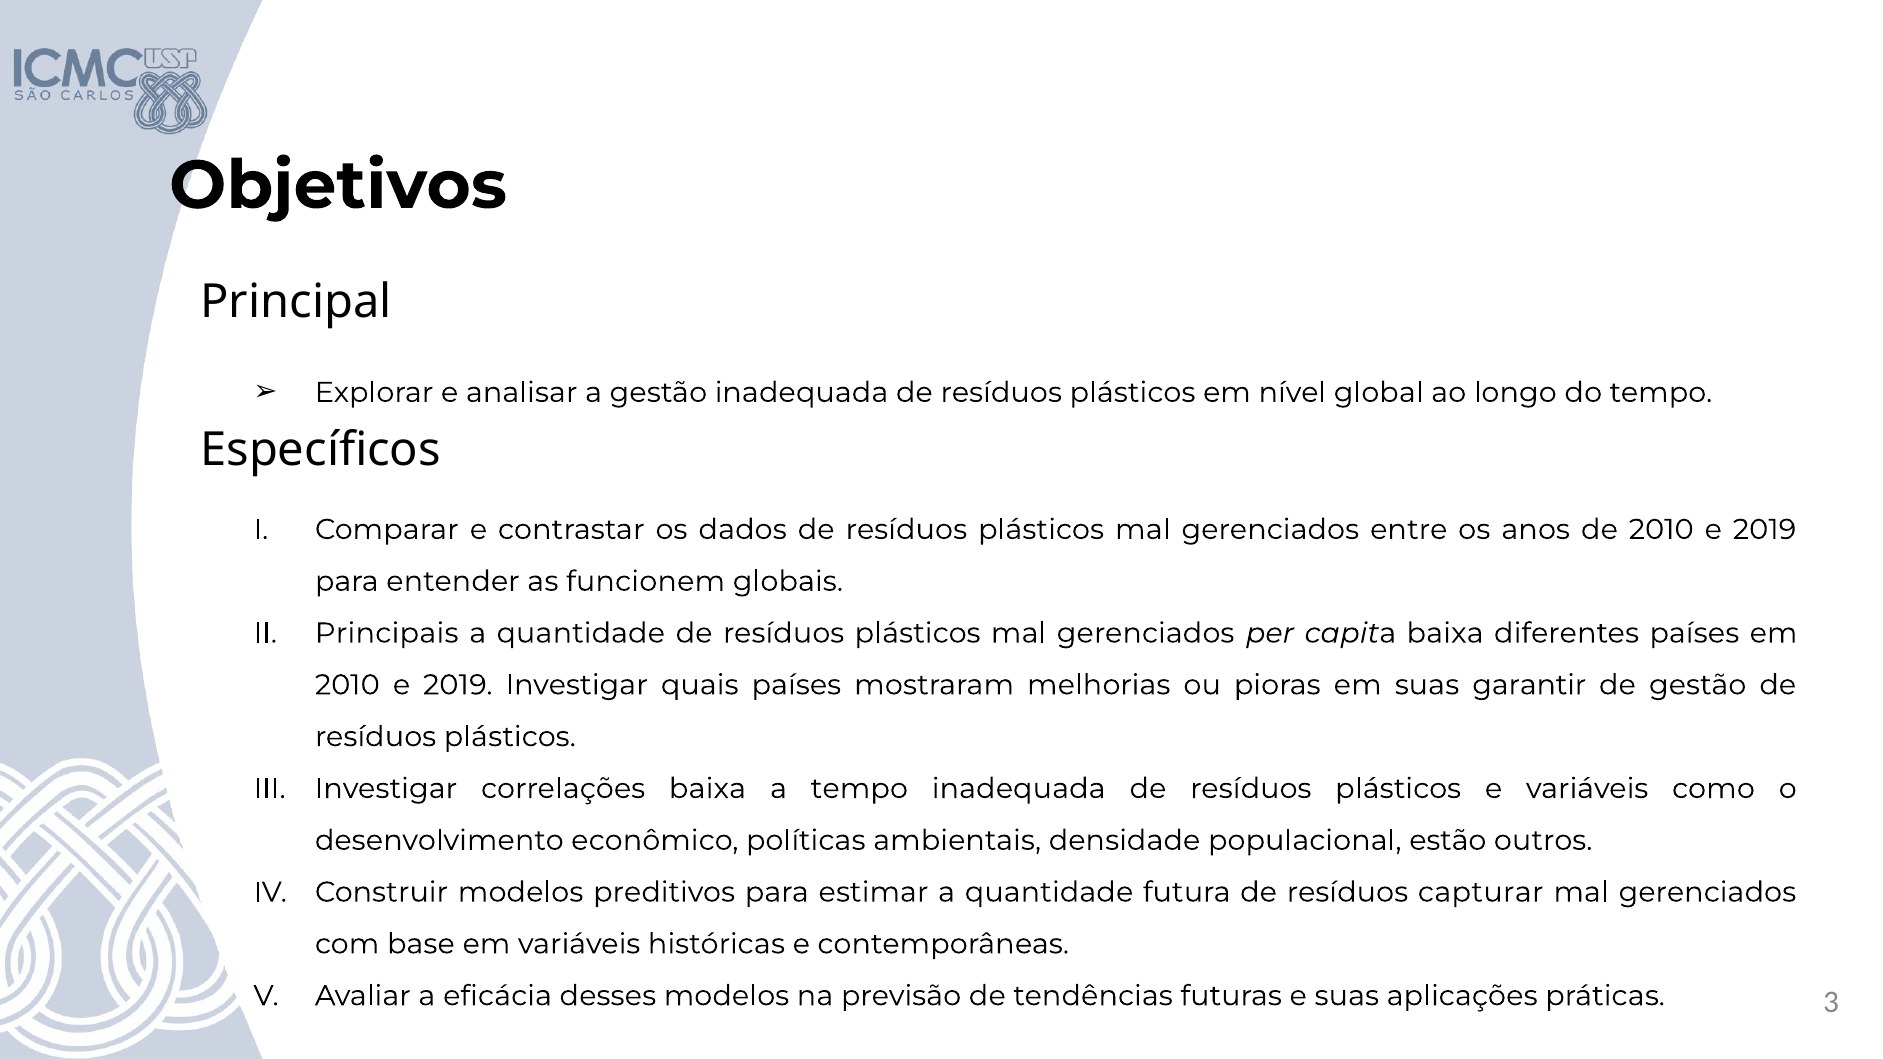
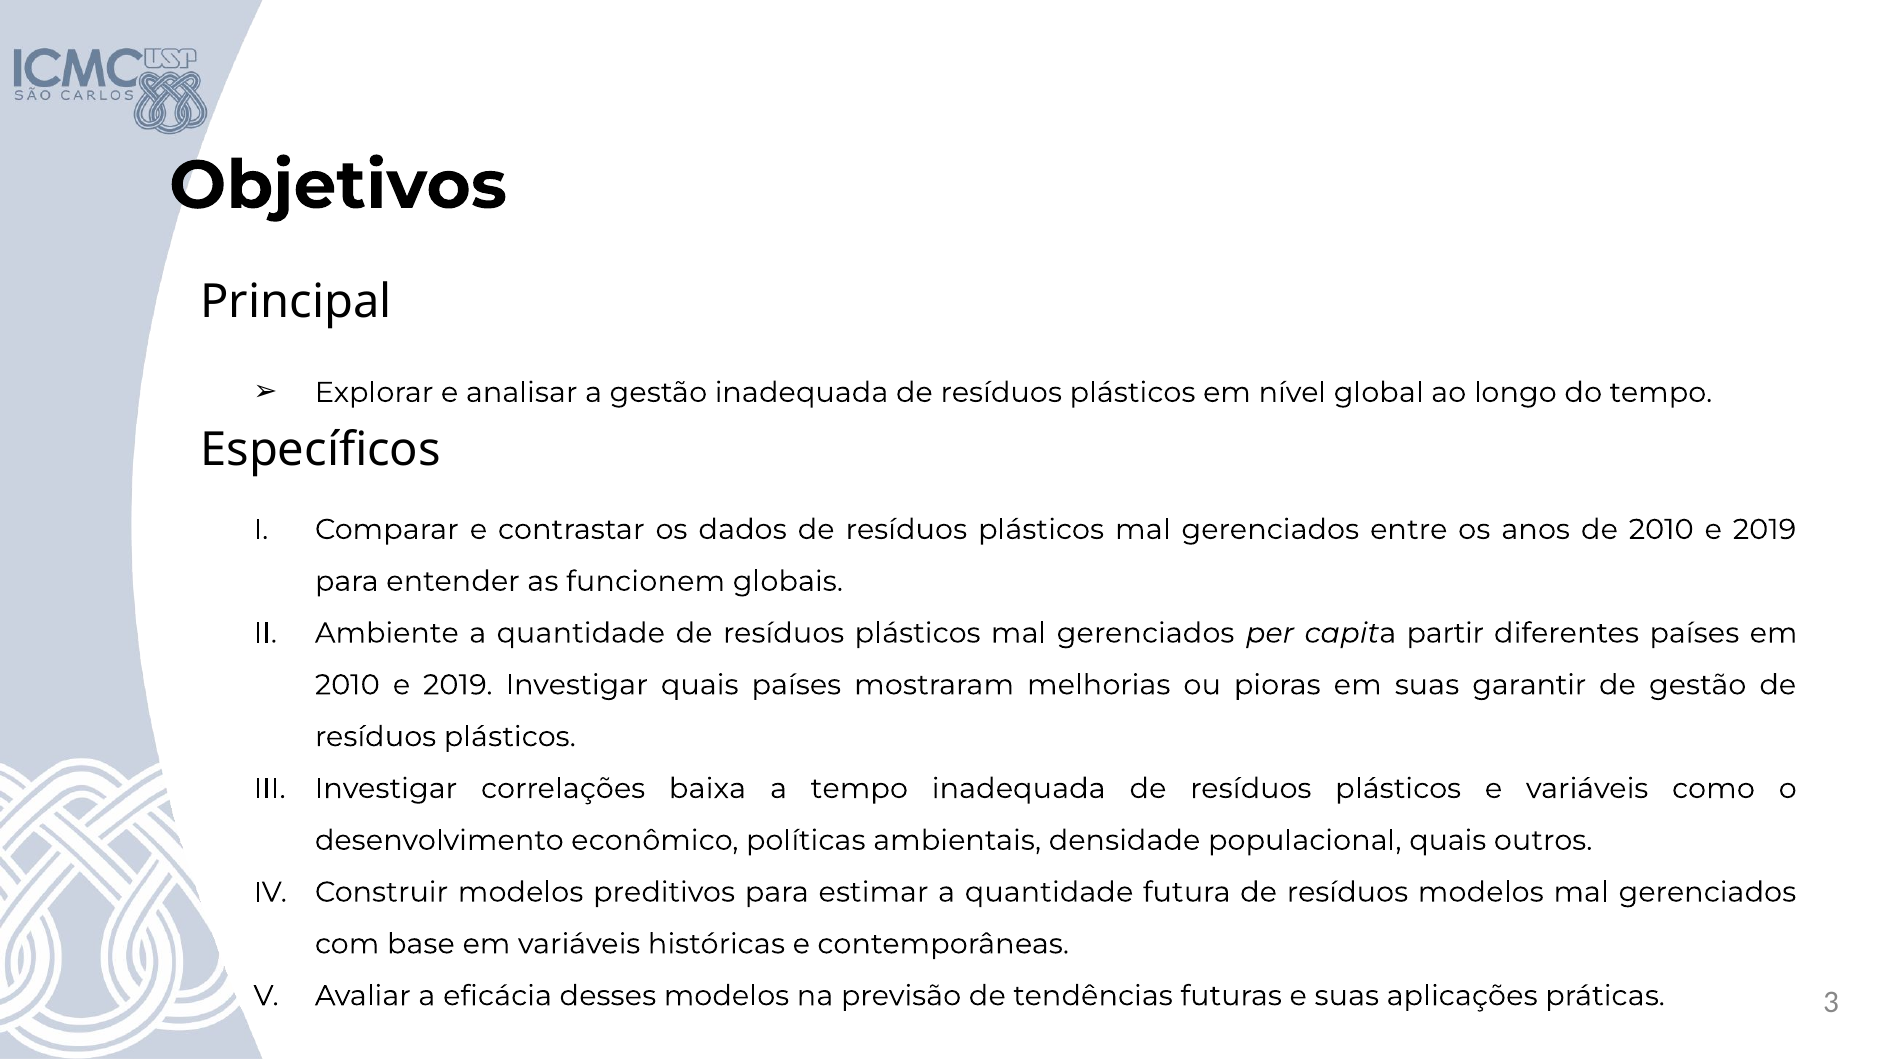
Principais: Principais -> Ambiente
capita baixa: baixa -> partir
populacional estão: estão -> quais
resíduos capturar: capturar -> modelos
